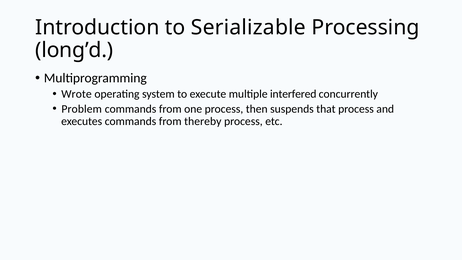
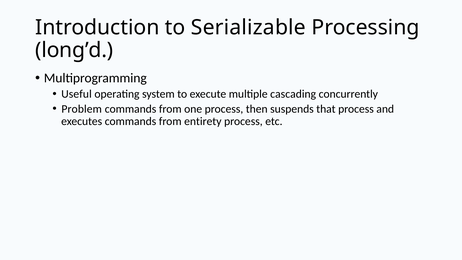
Wrote: Wrote -> Useful
interfered: interfered -> cascading
thereby: thereby -> entirety
